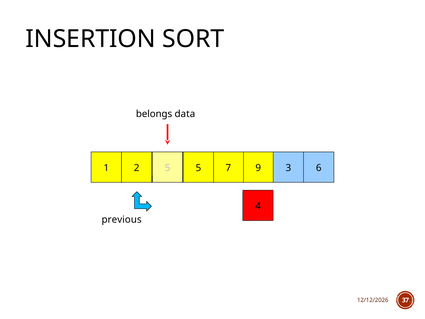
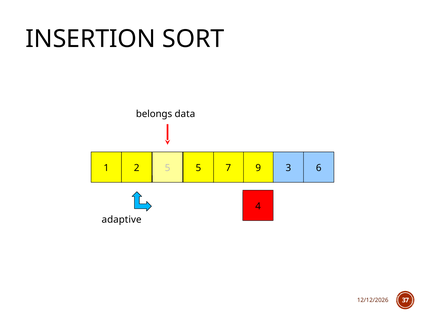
previous: previous -> adaptive
